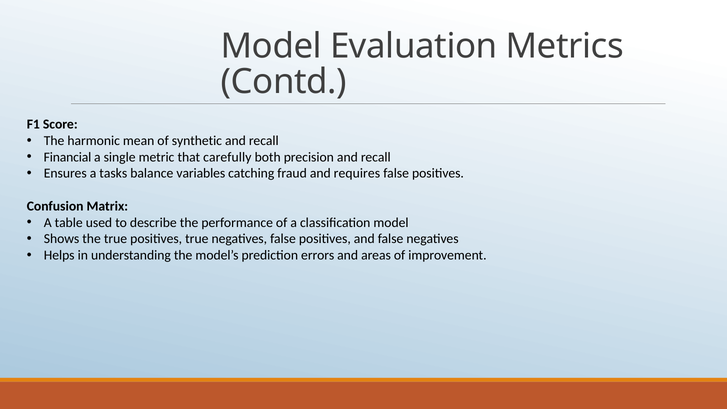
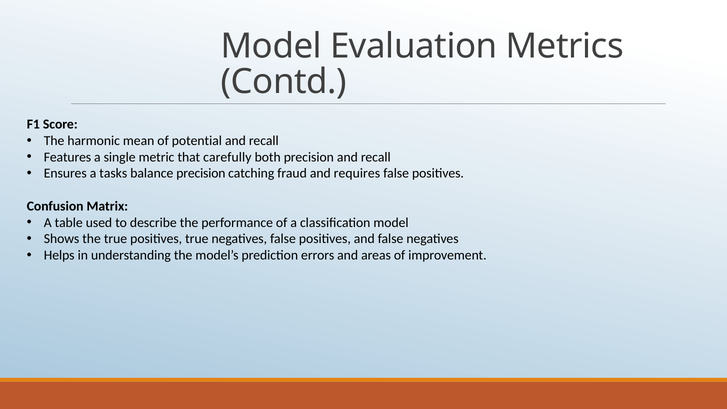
synthetic: synthetic -> potential
Financial: Financial -> Features
balance variables: variables -> precision
